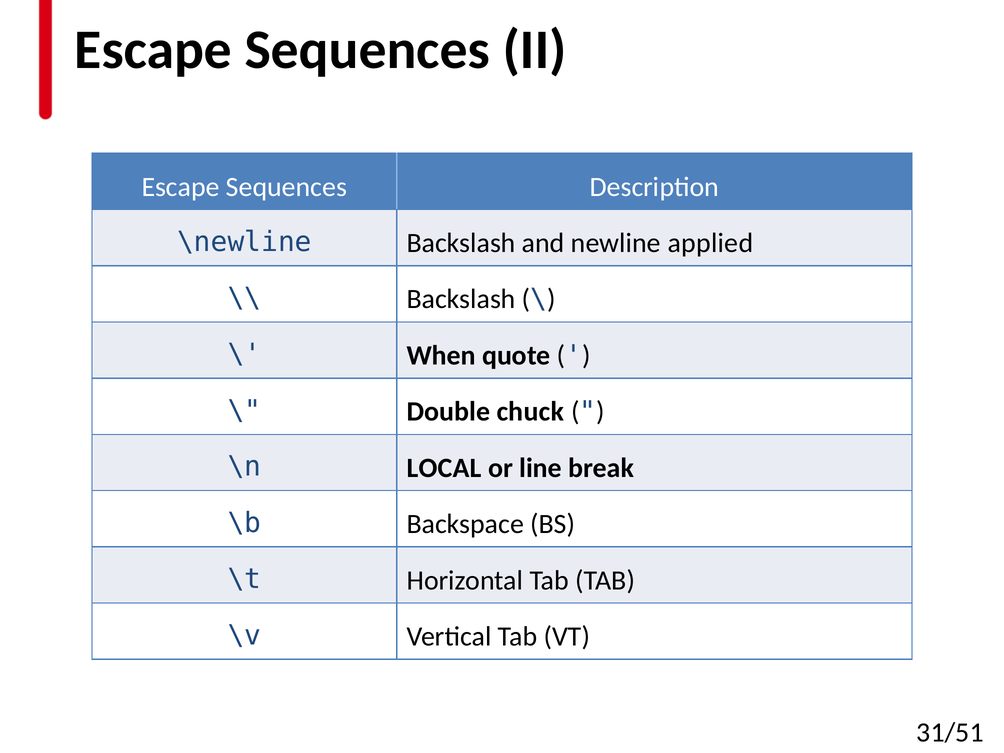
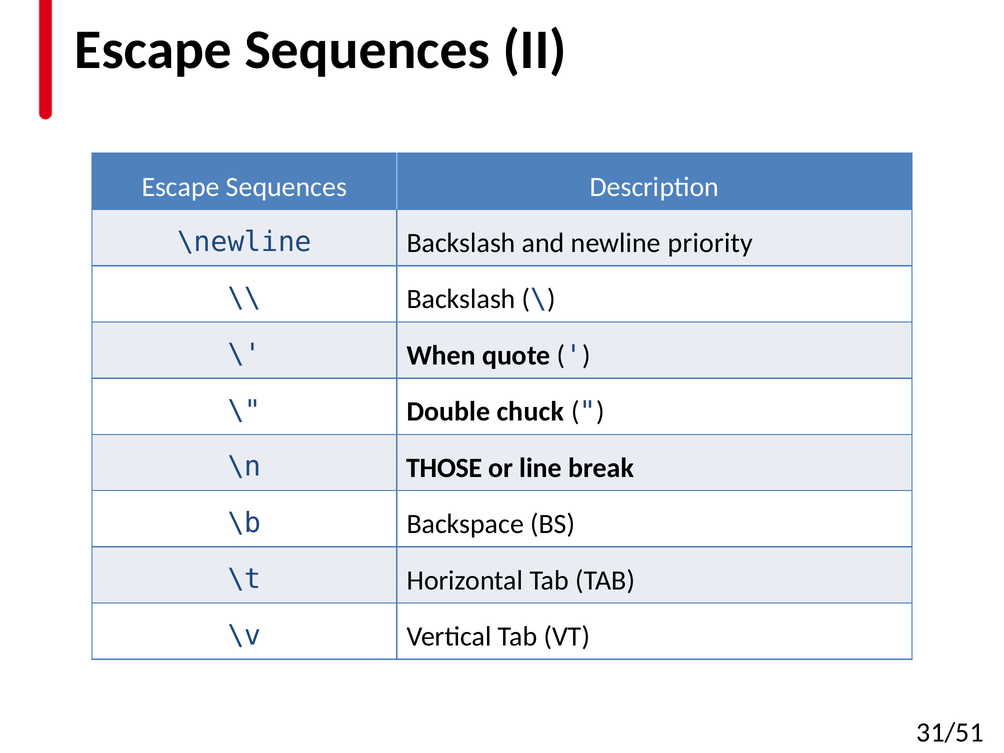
applied: applied -> priority
LOCAL: LOCAL -> THOSE
